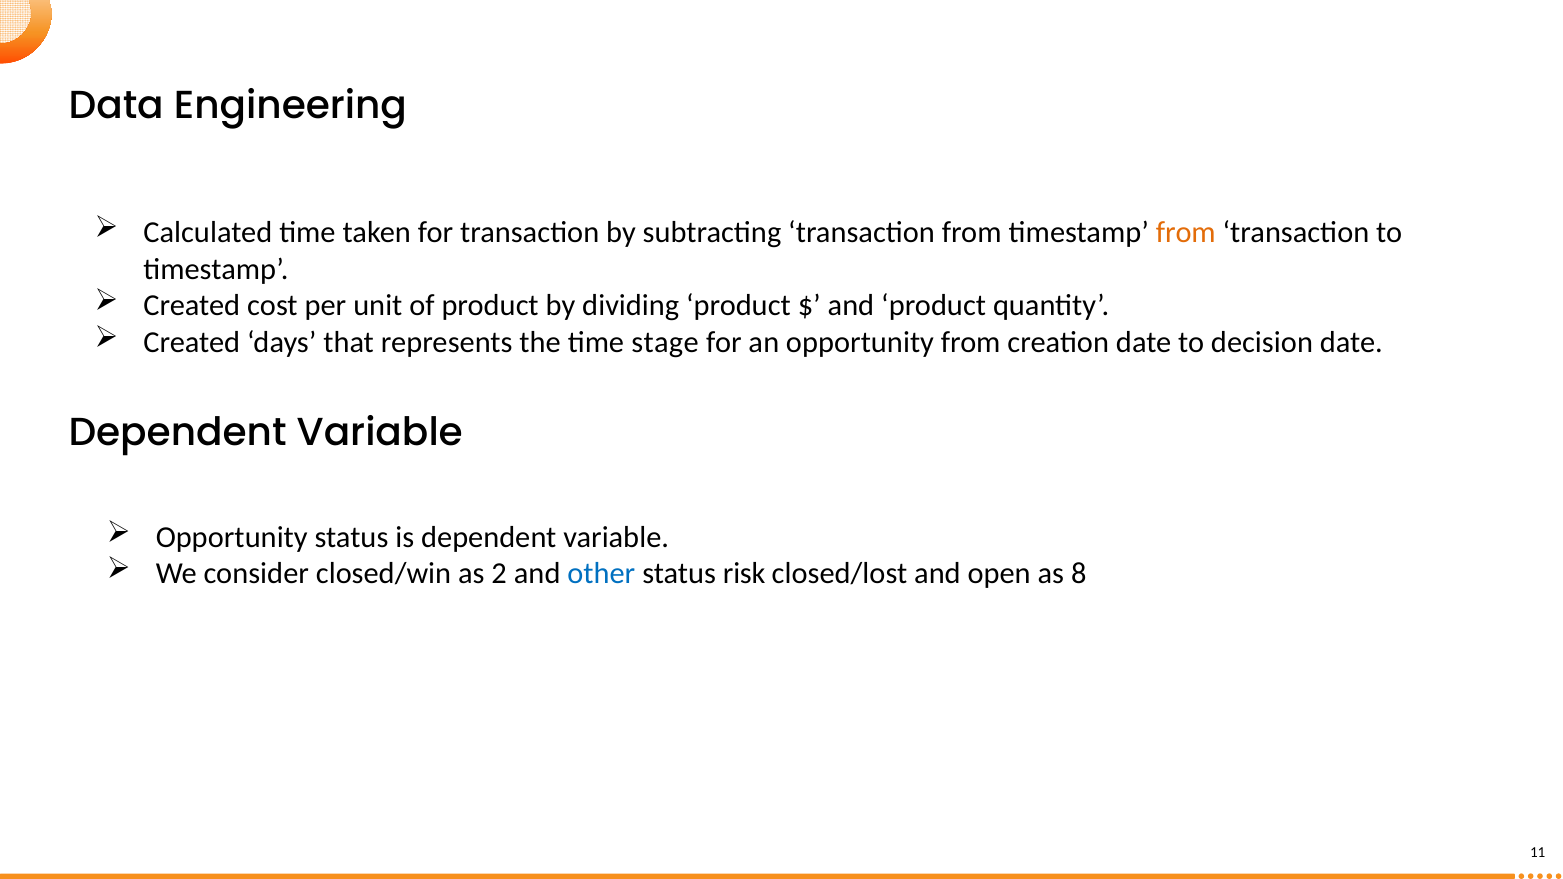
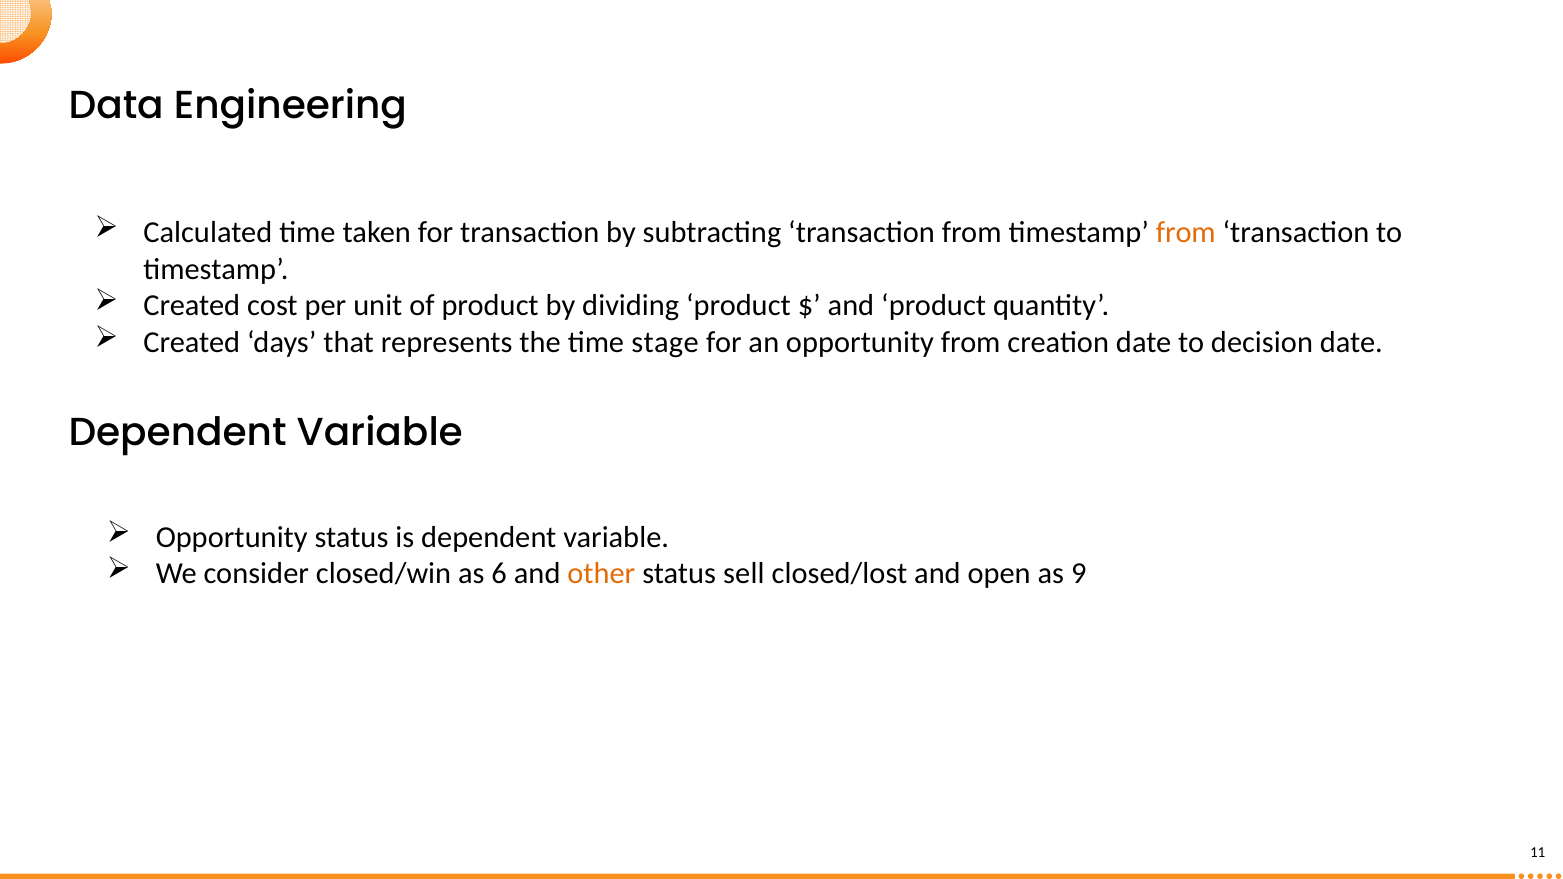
2: 2 -> 6
other colour: blue -> orange
risk: risk -> sell
8: 8 -> 9
